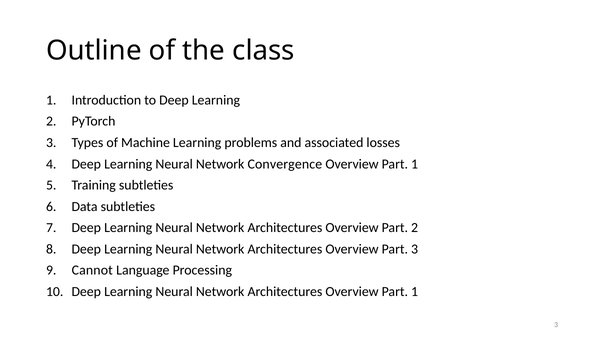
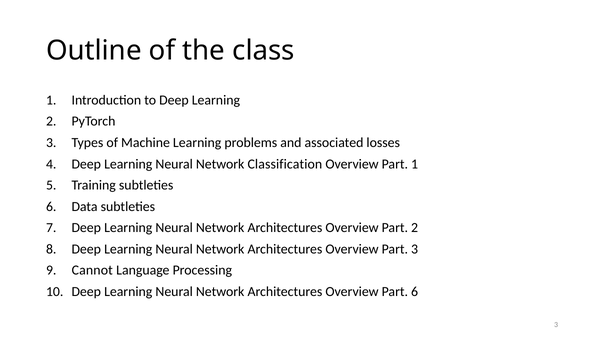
Convergence: Convergence -> Classification
Architectures Overview Part 1: 1 -> 6
